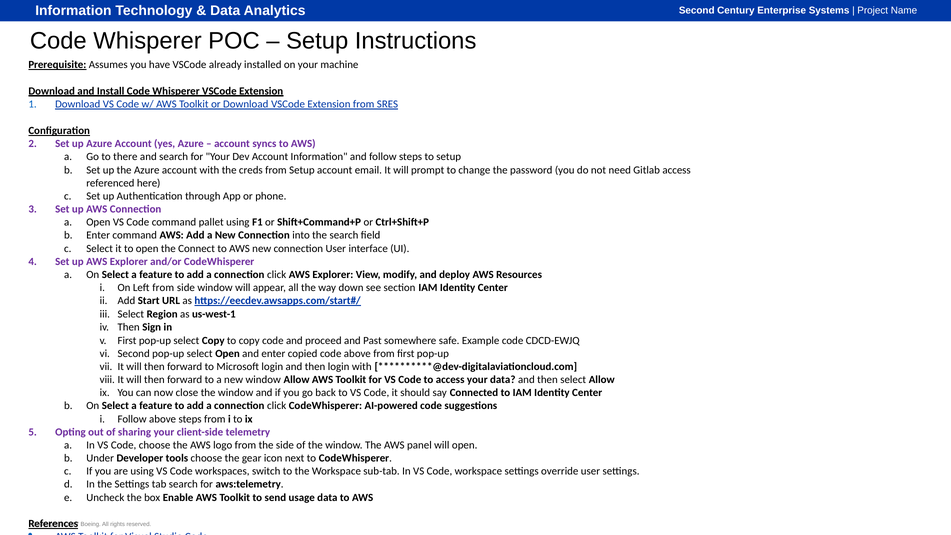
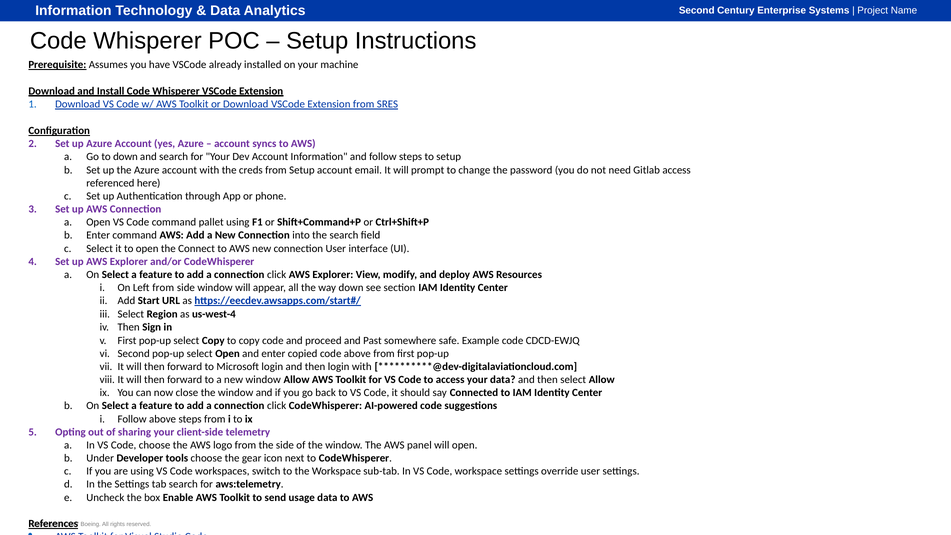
to there: there -> down
us-west-1: us-west-1 -> us-west-4
